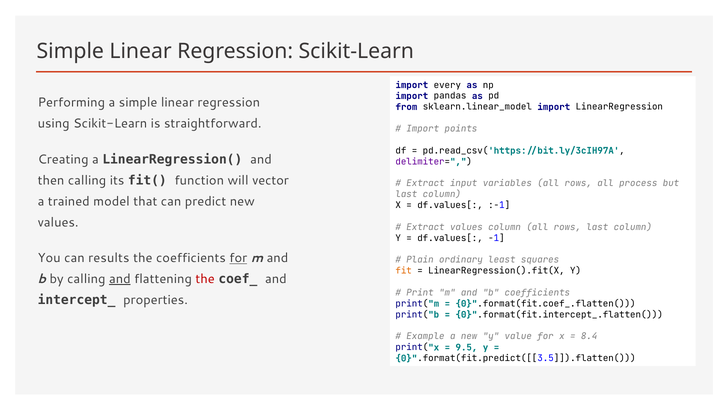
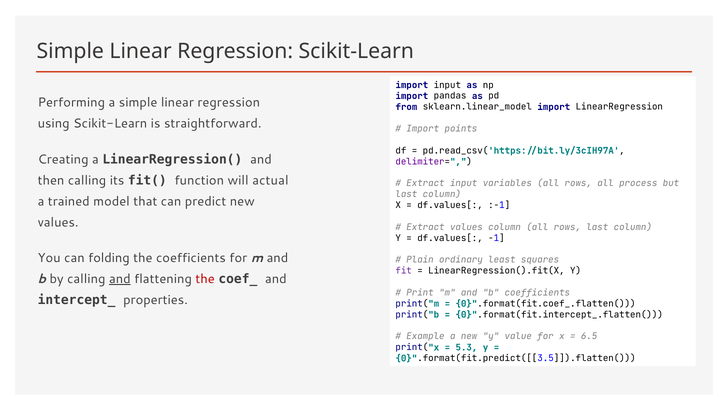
import every: every -> input
vector: vector -> actual
results: results -> folding
for at (238, 258) underline: present -> none
fit colour: orange -> purple
8.4: 8.4 -> 6.5
9.5: 9.5 -> 5.3
